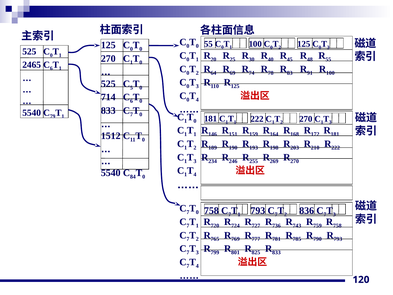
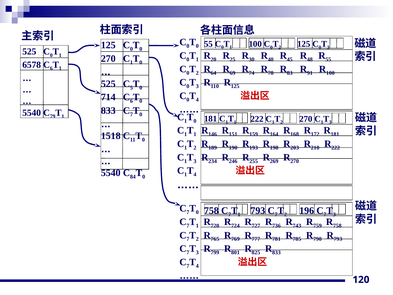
2465: 2465 -> 6578
1512: 1512 -> 1518
836: 836 -> 196
